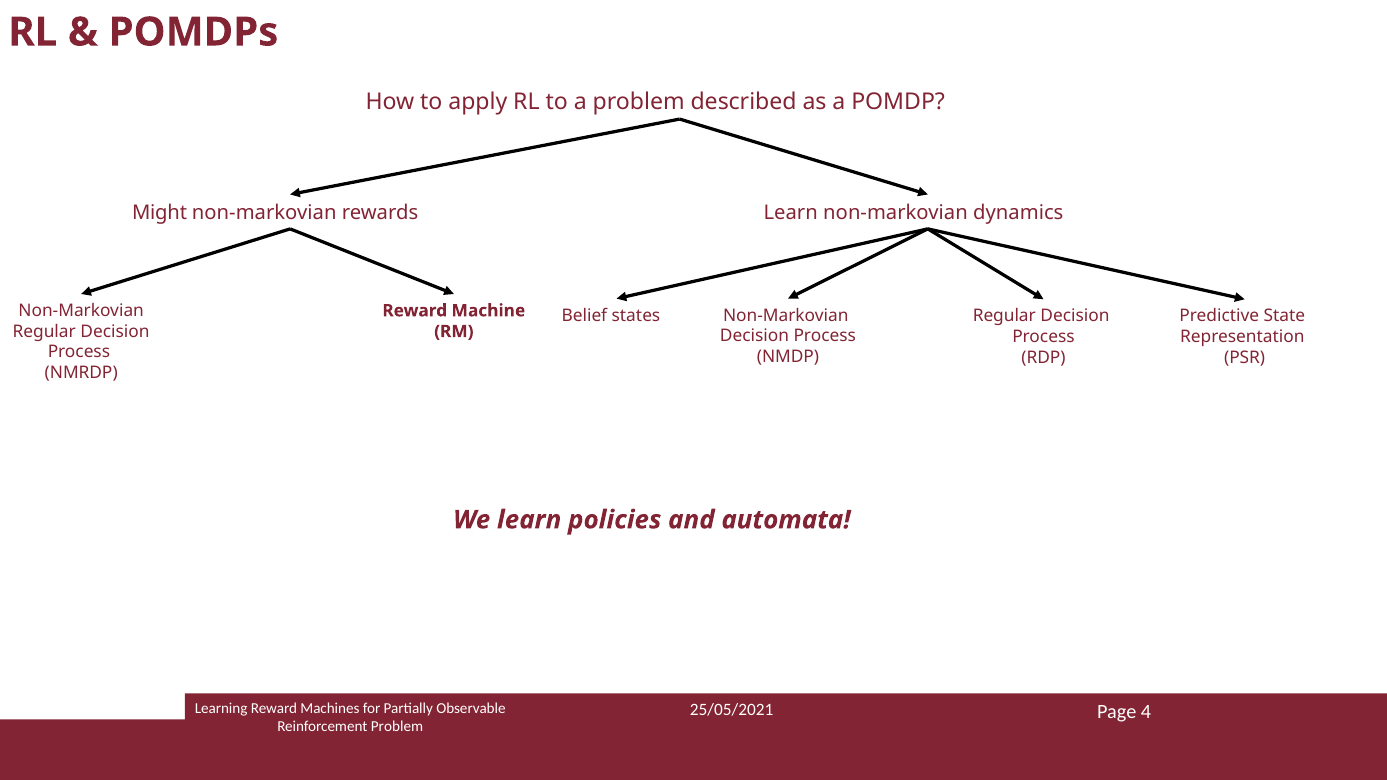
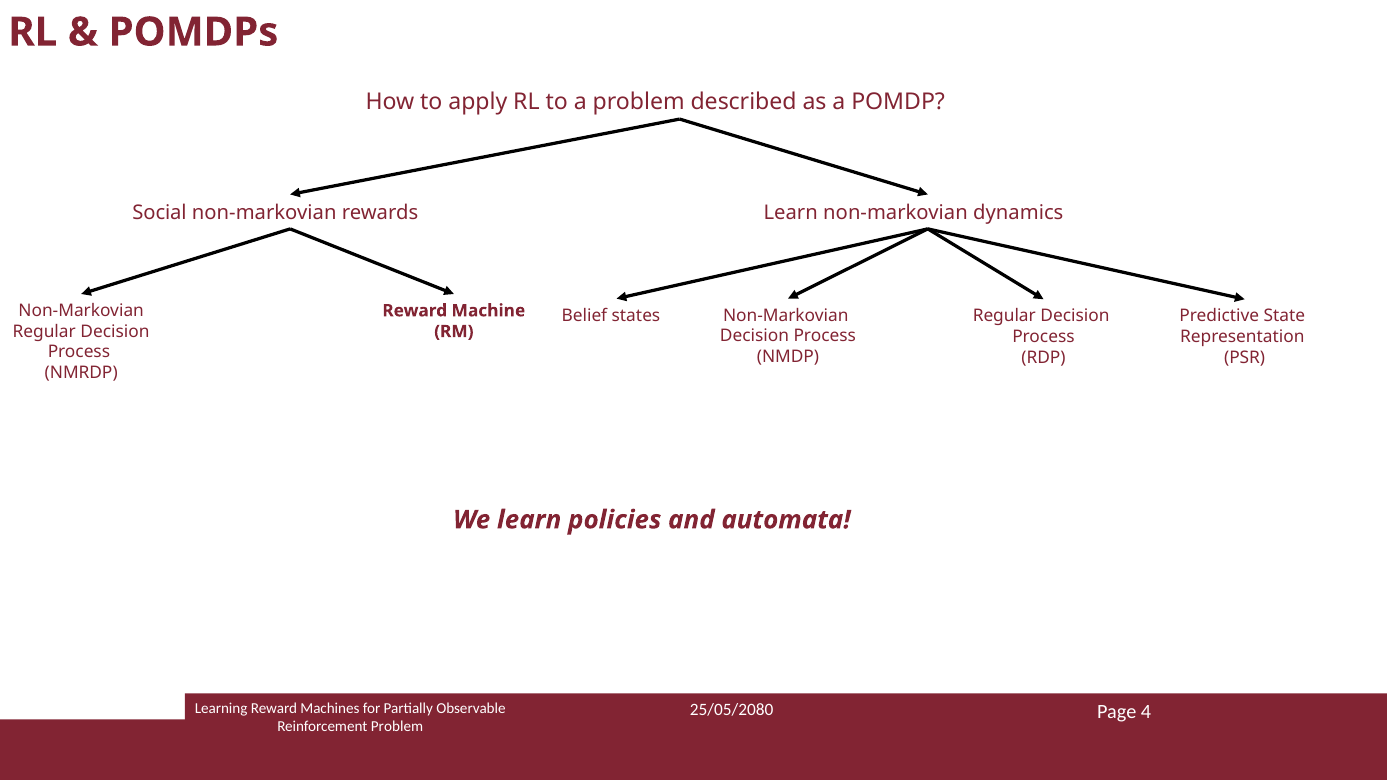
Might: Might -> Social
25/05/2021: 25/05/2021 -> 25/05/2080
